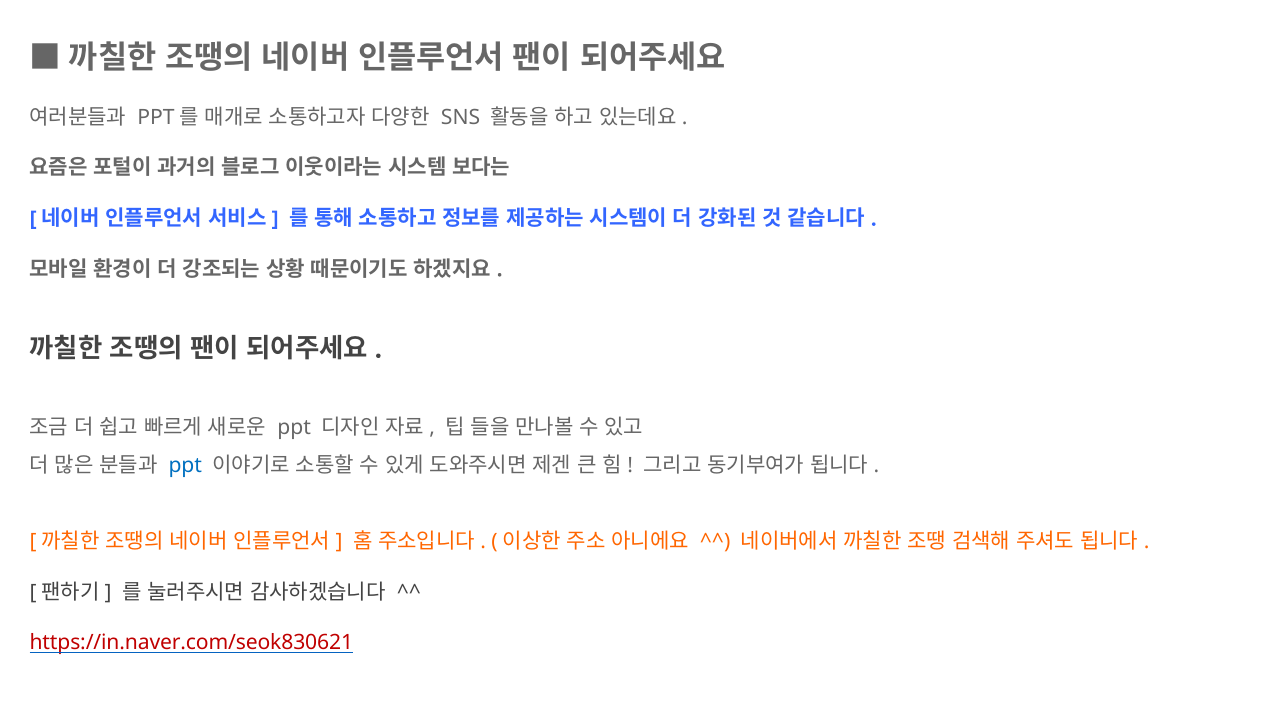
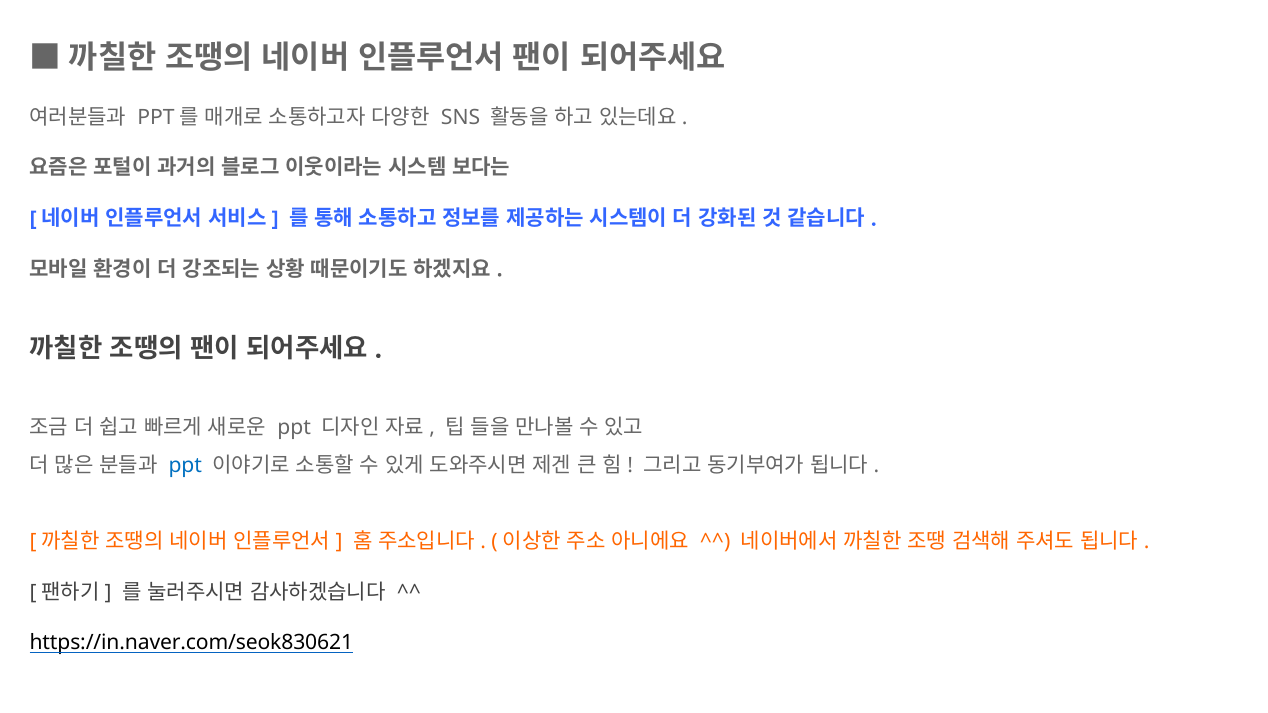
https://in.naver.com/seok830621 colour: red -> black
